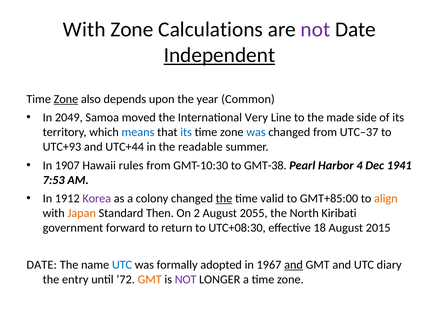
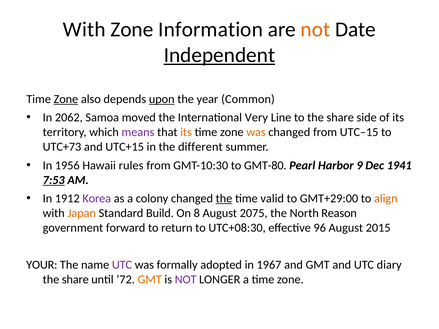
Calculations: Calculations -> Information
not at (315, 30) colour: purple -> orange
upon underline: none -> present
2049: 2049 -> 2062
to the made: made -> share
means colour: blue -> purple
its at (186, 132) colour: blue -> orange
was at (256, 132) colour: blue -> orange
UTC–37: UTC–37 -> UTC–15
UTC+93: UTC+93 -> UTC+73
UTC+44: UTC+44 -> UTC+15
readable: readable -> different
1907: 1907 -> 1956
GMT-38: GMT-38 -> GMT-80
4: 4 -> 9
7:53 underline: none -> present
GMT+85:00: GMT+85:00 -> GMT+29:00
Then: Then -> Build
2: 2 -> 8
2055: 2055 -> 2075
Kiribati: Kiribati -> Reason
18: 18 -> 96
DATE at (42, 265): DATE -> YOUR
UTC at (122, 265) colour: blue -> purple
and at (294, 265) underline: present -> none
entry at (75, 280): entry -> share
